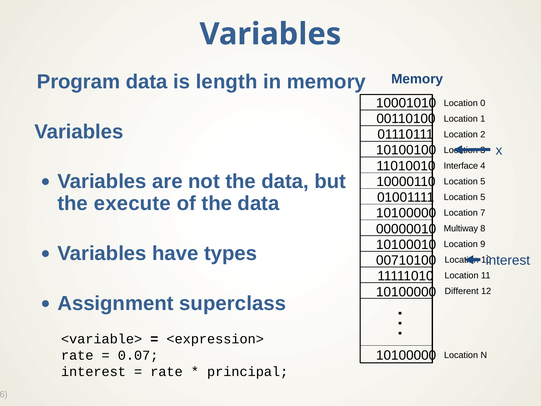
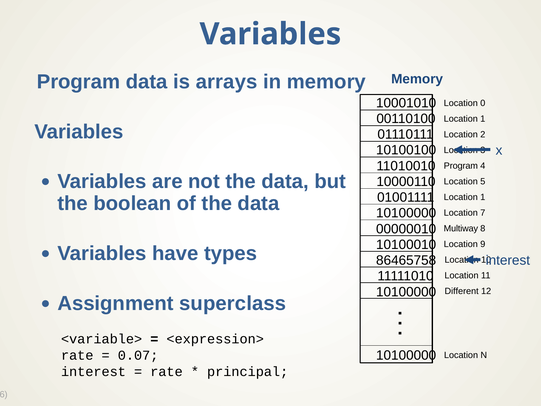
length: length -> arrays
Interface at (461, 166): Interface -> Program
5 at (483, 197): 5 -> 1
execute: execute -> boolean
00710100: 00710100 -> 86465758
